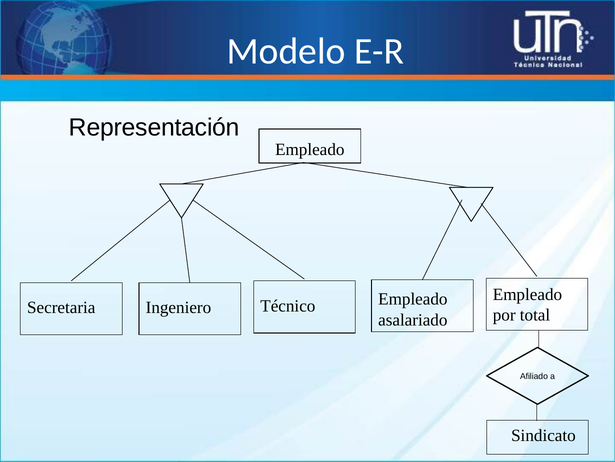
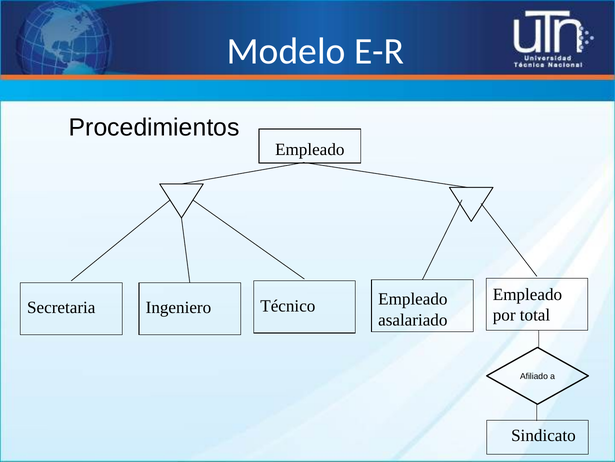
Representación: Representación -> Procedimientos
